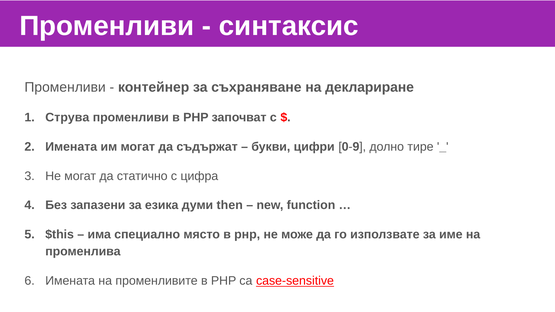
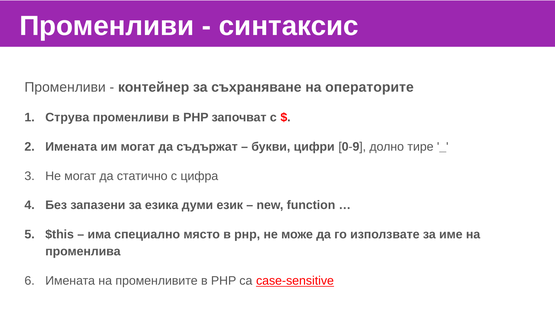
деклариране: деклариране -> операторите
then: then -> език
